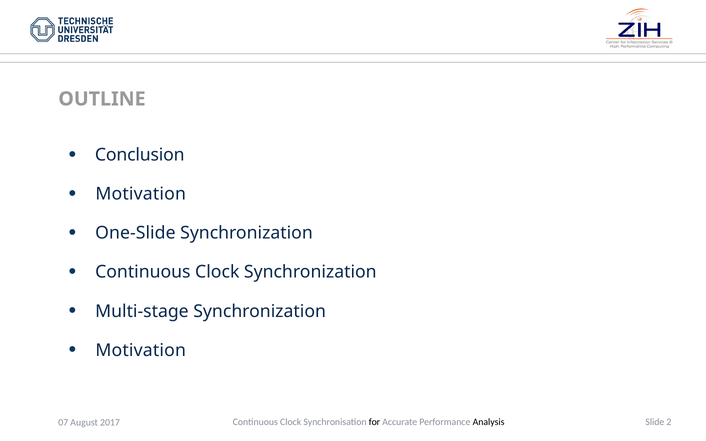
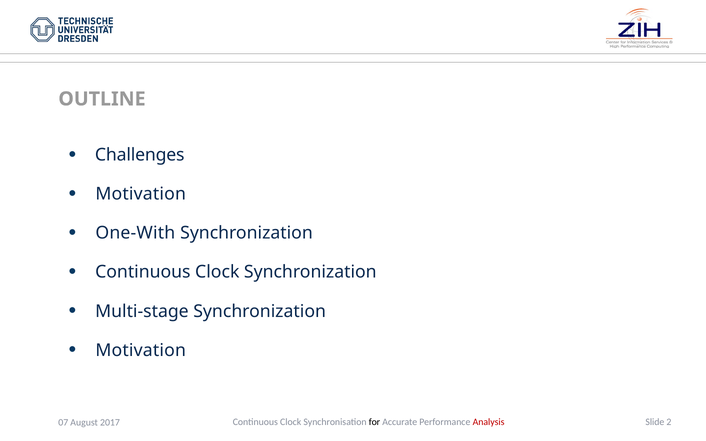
Conclusion: Conclusion -> Challenges
One-Slide: One-Slide -> One-With
Analysis colour: black -> red
